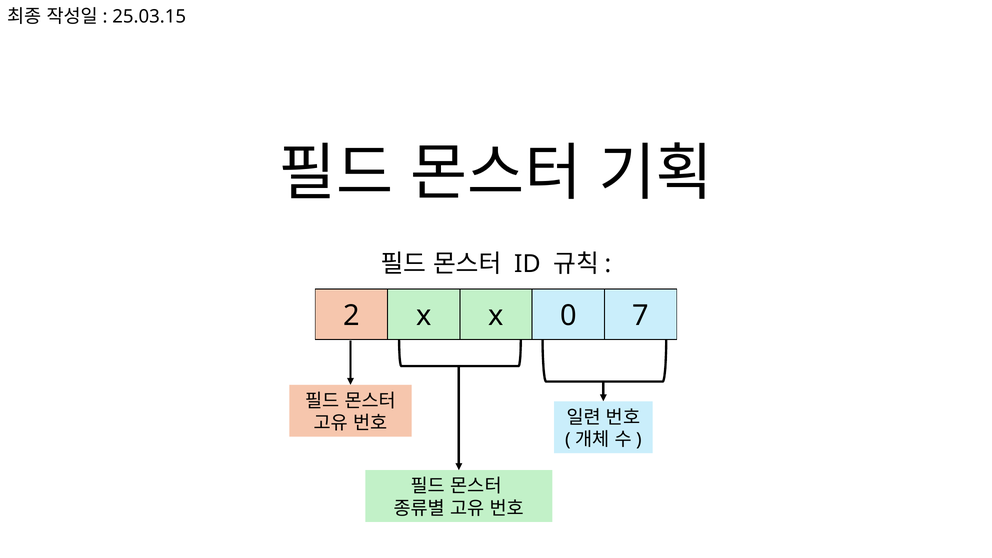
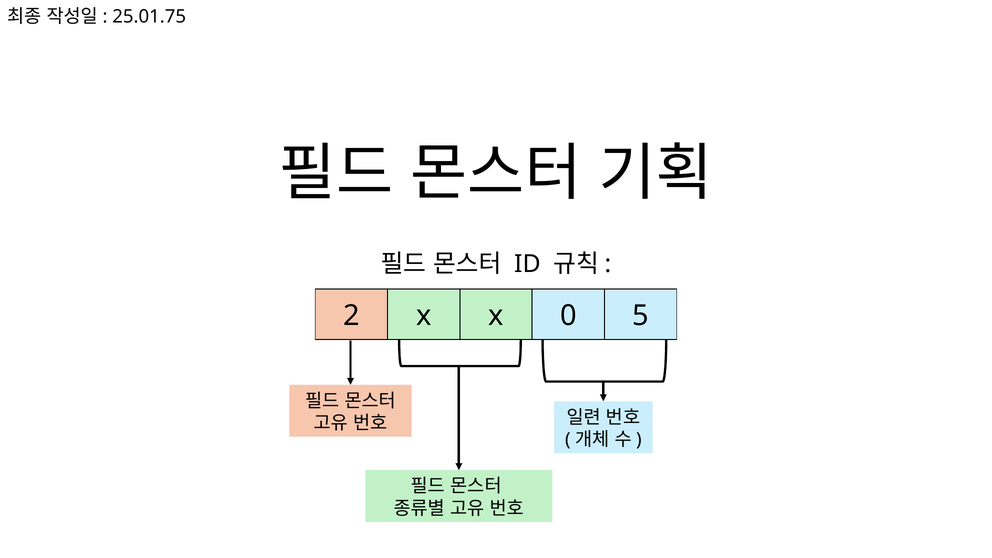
25.03.15: 25.03.15 -> 25.01.75
7: 7 -> 5
